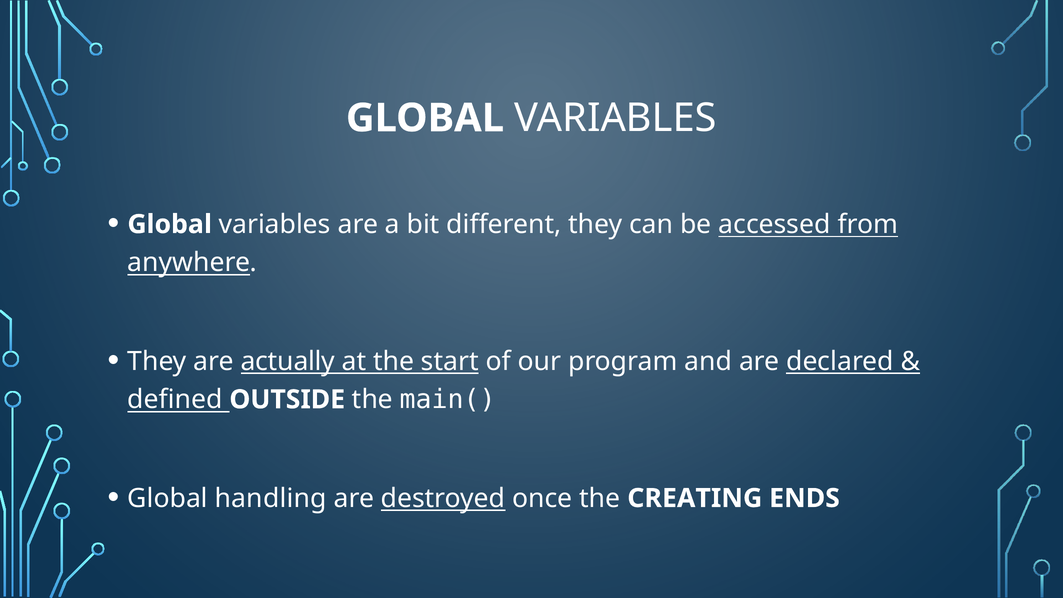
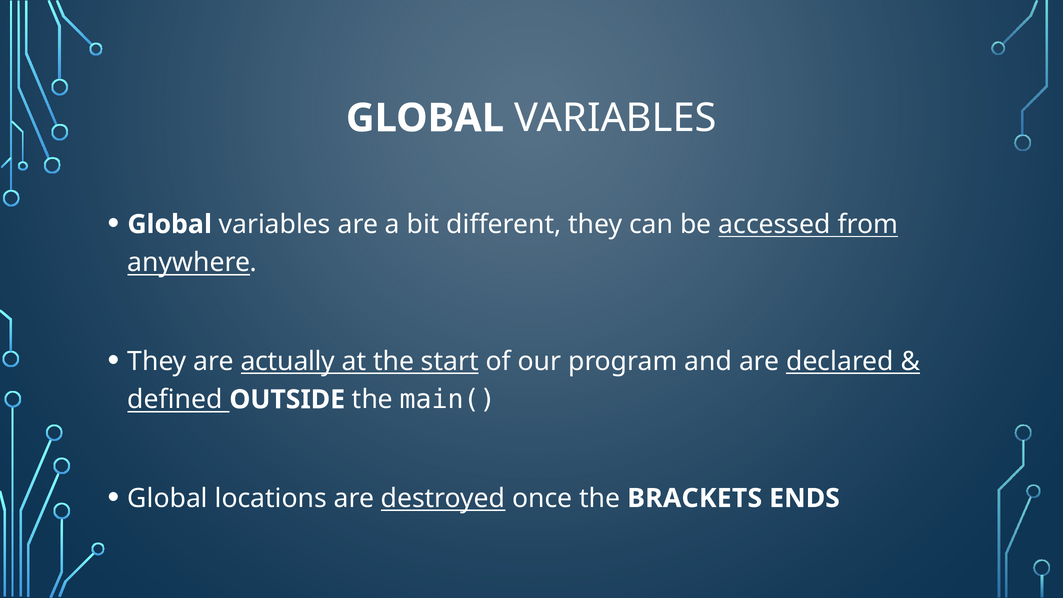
handling: handling -> locations
CREATING: CREATING -> BRACKETS
